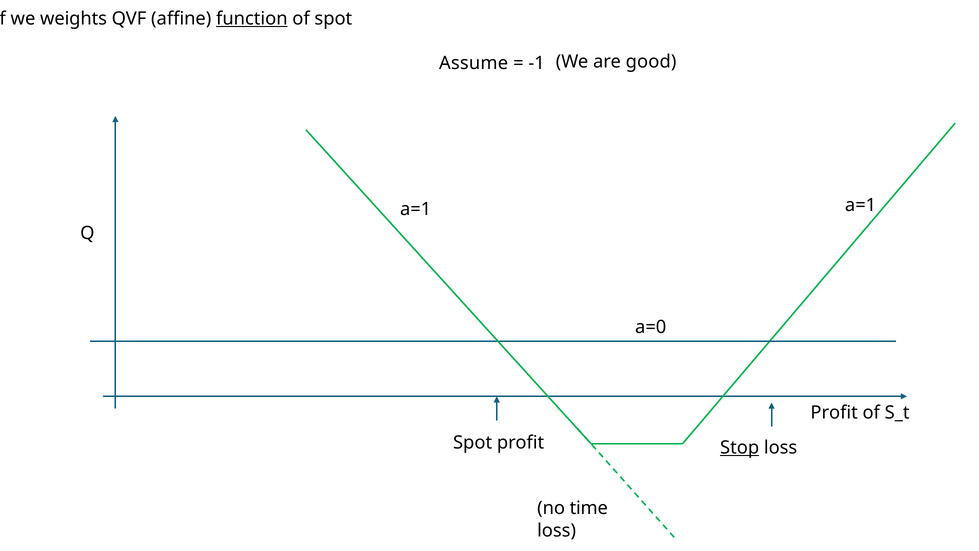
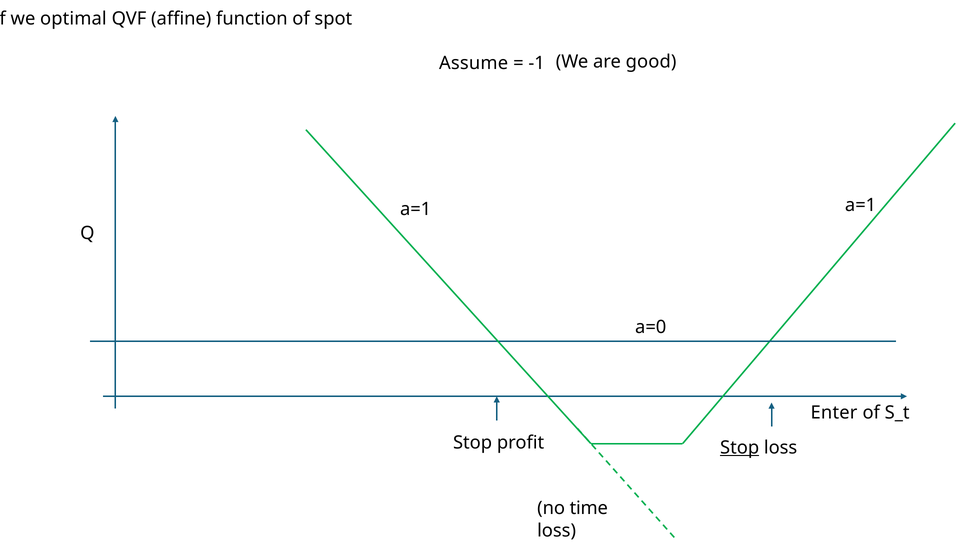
weights: weights -> optimal
function underline: present -> none
Profit at (834, 413): Profit -> Enter
Spot at (473, 442): Spot -> Stop
